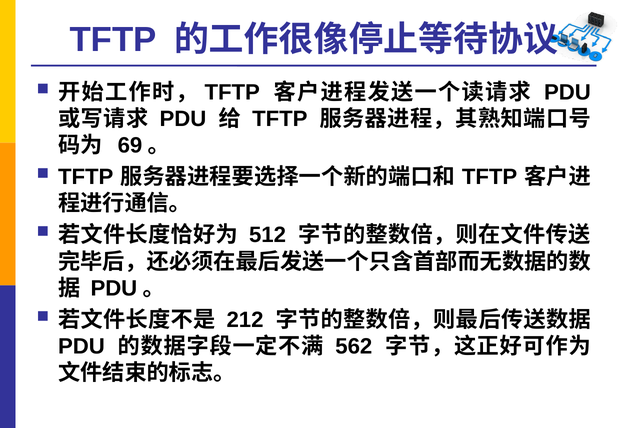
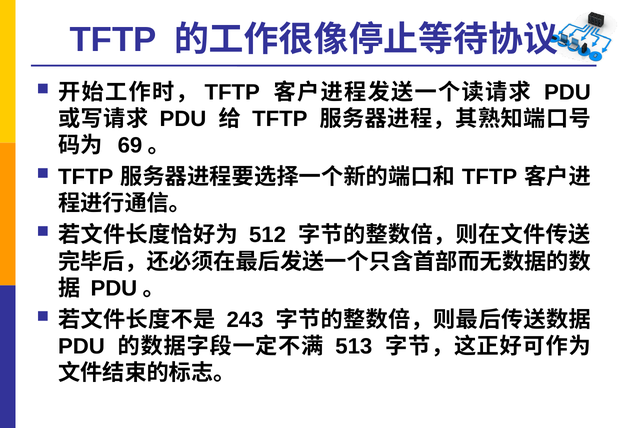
212: 212 -> 243
562: 562 -> 513
